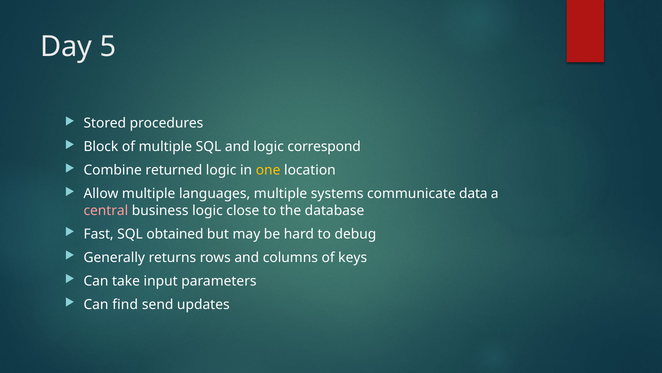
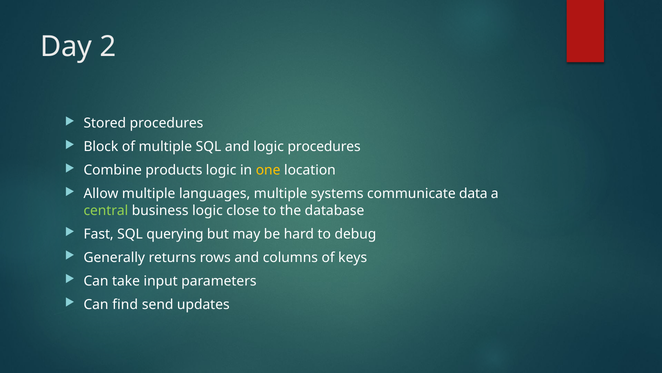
5: 5 -> 2
logic correspond: correspond -> procedures
returned: returned -> products
central colour: pink -> light green
obtained: obtained -> querying
